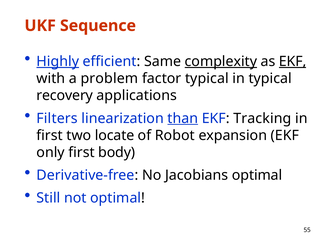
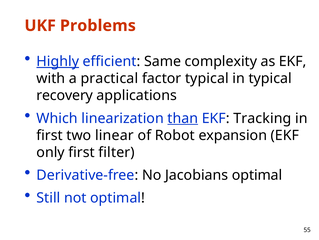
Sequence: Sequence -> Problems
complexity underline: present -> none
EKF at (293, 61) underline: present -> none
problem: problem -> practical
Filters: Filters -> Which
locate: locate -> linear
body: body -> filter
